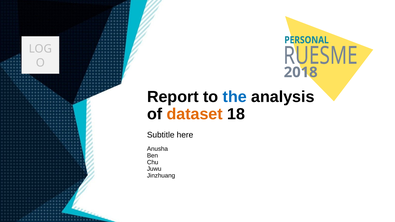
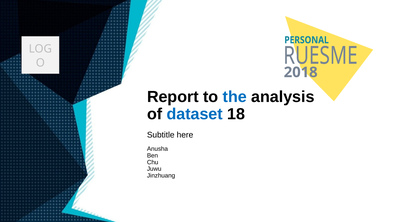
dataset colour: orange -> blue
